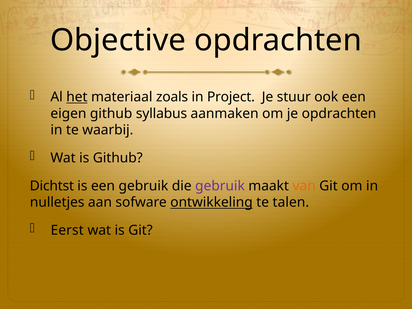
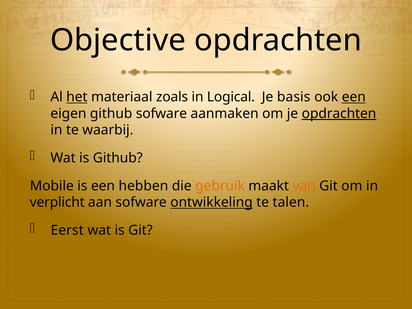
Project: Project -> Logical
stuur: stuur -> basis
een at (354, 97) underline: none -> present
github syllabus: syllabus -> sofware
opdrachten at (339, 114) underline: none -> present
Dichtst: Dichtst -> Mobile
een gebruik: gebruik -> hebben
gebruik at (220, 186) colour: purple -> orange
nulletjes: nulletjes -> verplicht
